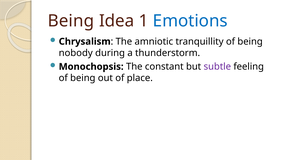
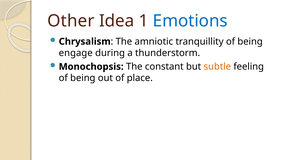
Being at (71, 21): Being -> Other
nobody: nobody -> engage
subtle colour: purple -> orange
